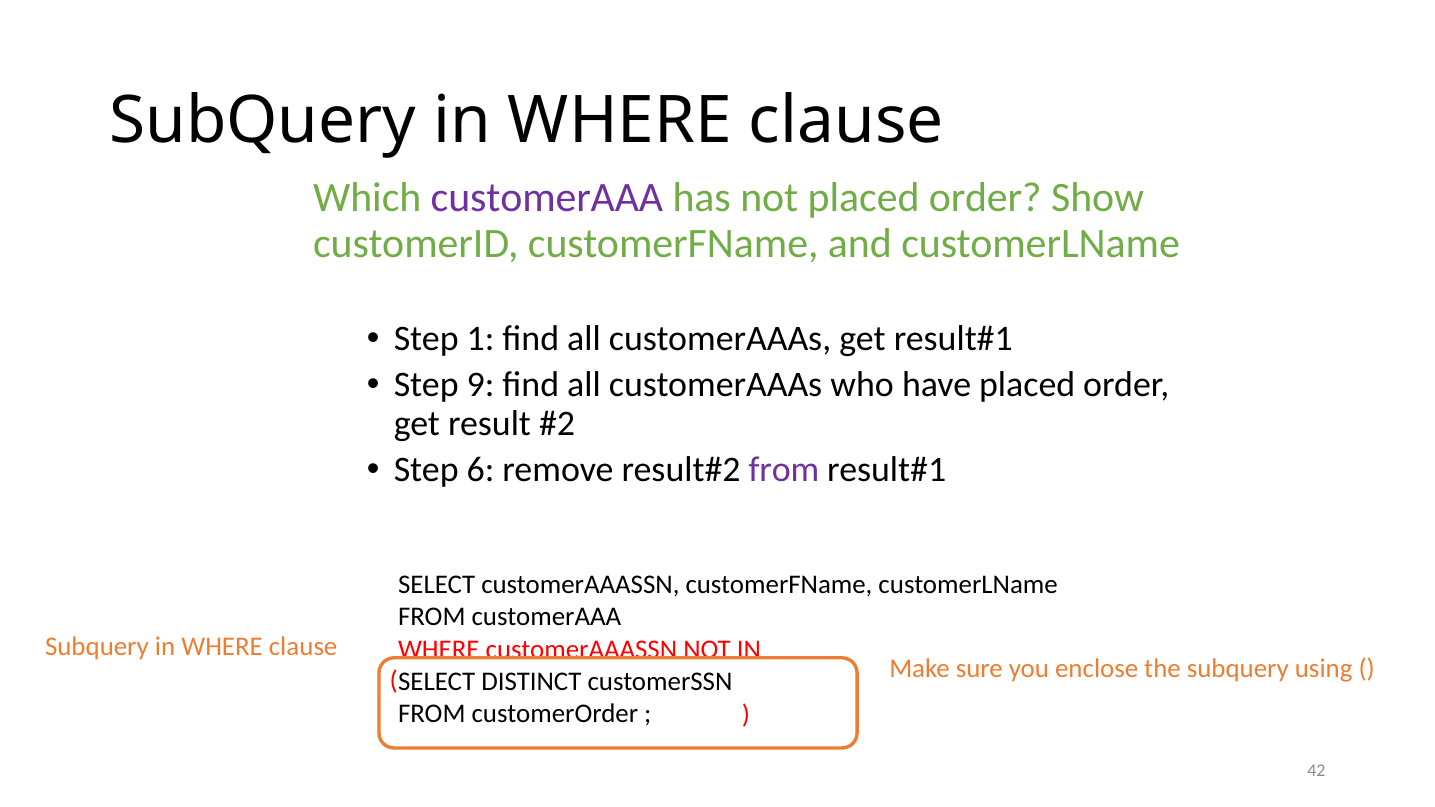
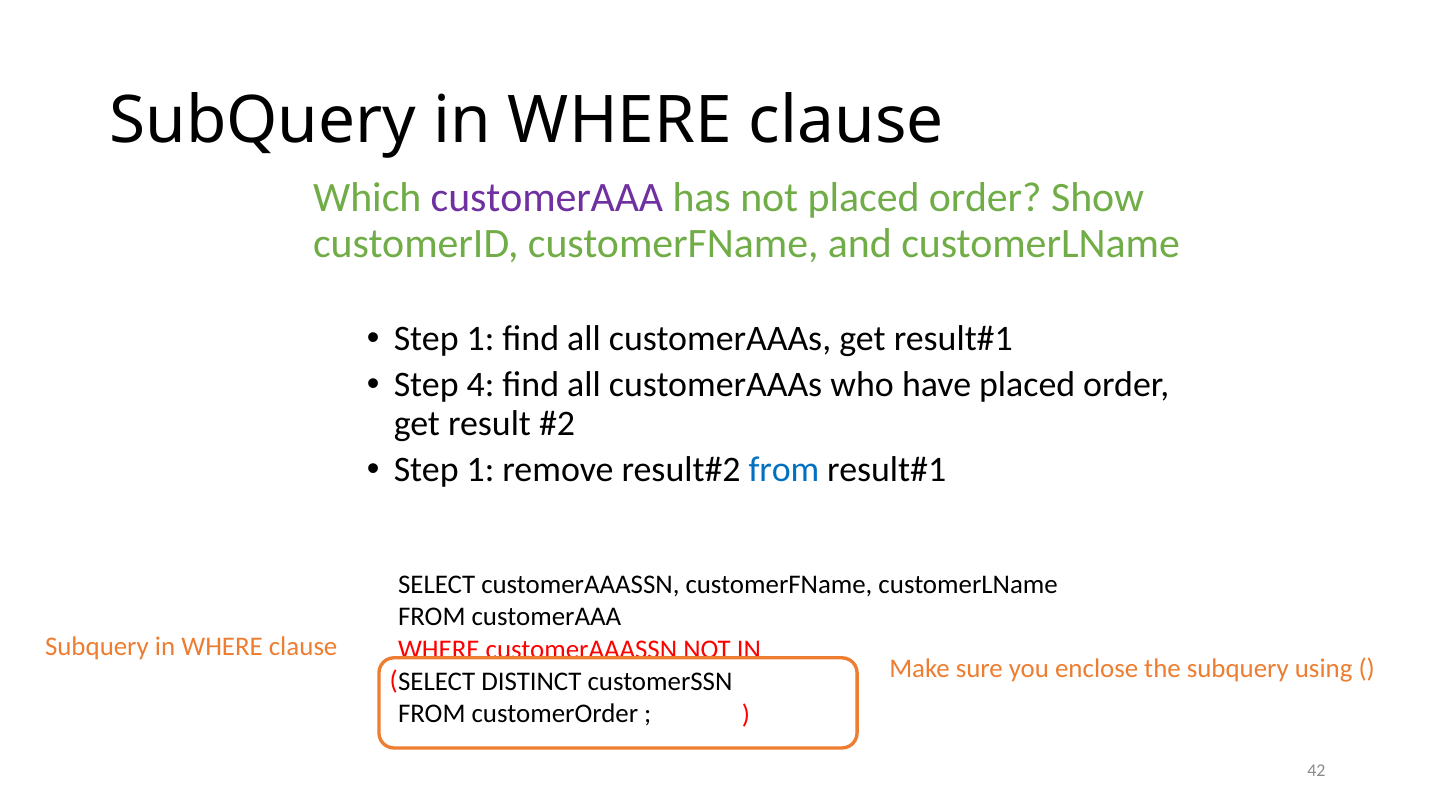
9: 9 -> 4
6 at (481, 470): 6 -> 1
from at (784, 470) colour: purple -> blue
